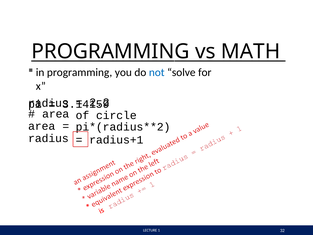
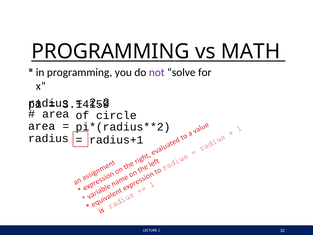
not colour: blue -> purple
